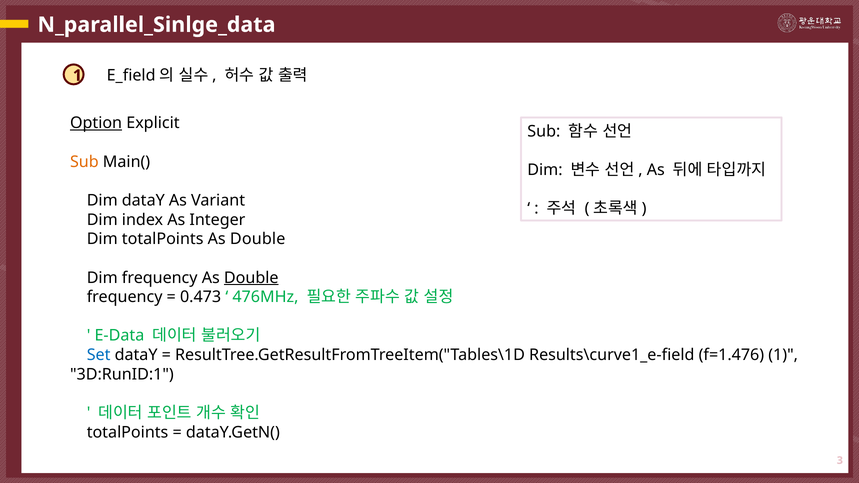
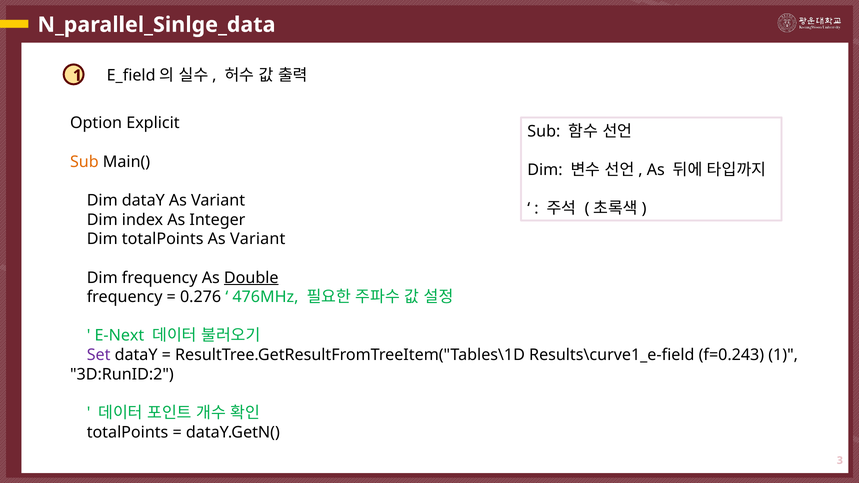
Option underline: present -> none
totalPoints As Double: Double -> Variant
0.473: 0.473 -> 0.276
E-Data: E-Data -> E-Next
Set colour: blue -> purple
f=1.476: f=1.476 -> f=0.243
3D:RunID:1: 3D:RunID:1 -> 3D:RunID:2
